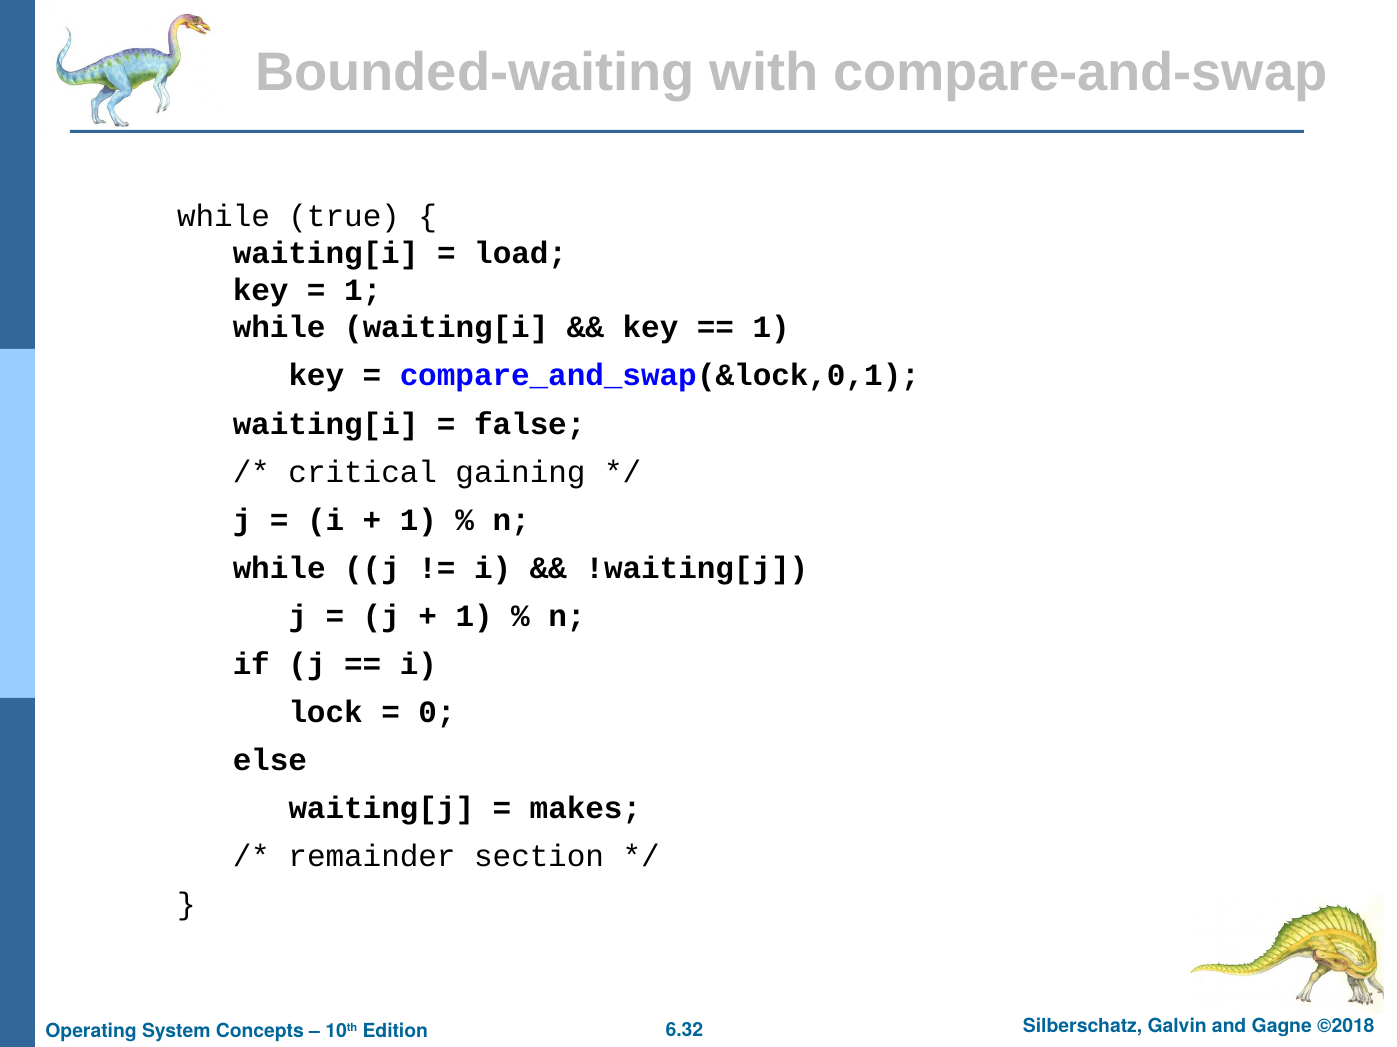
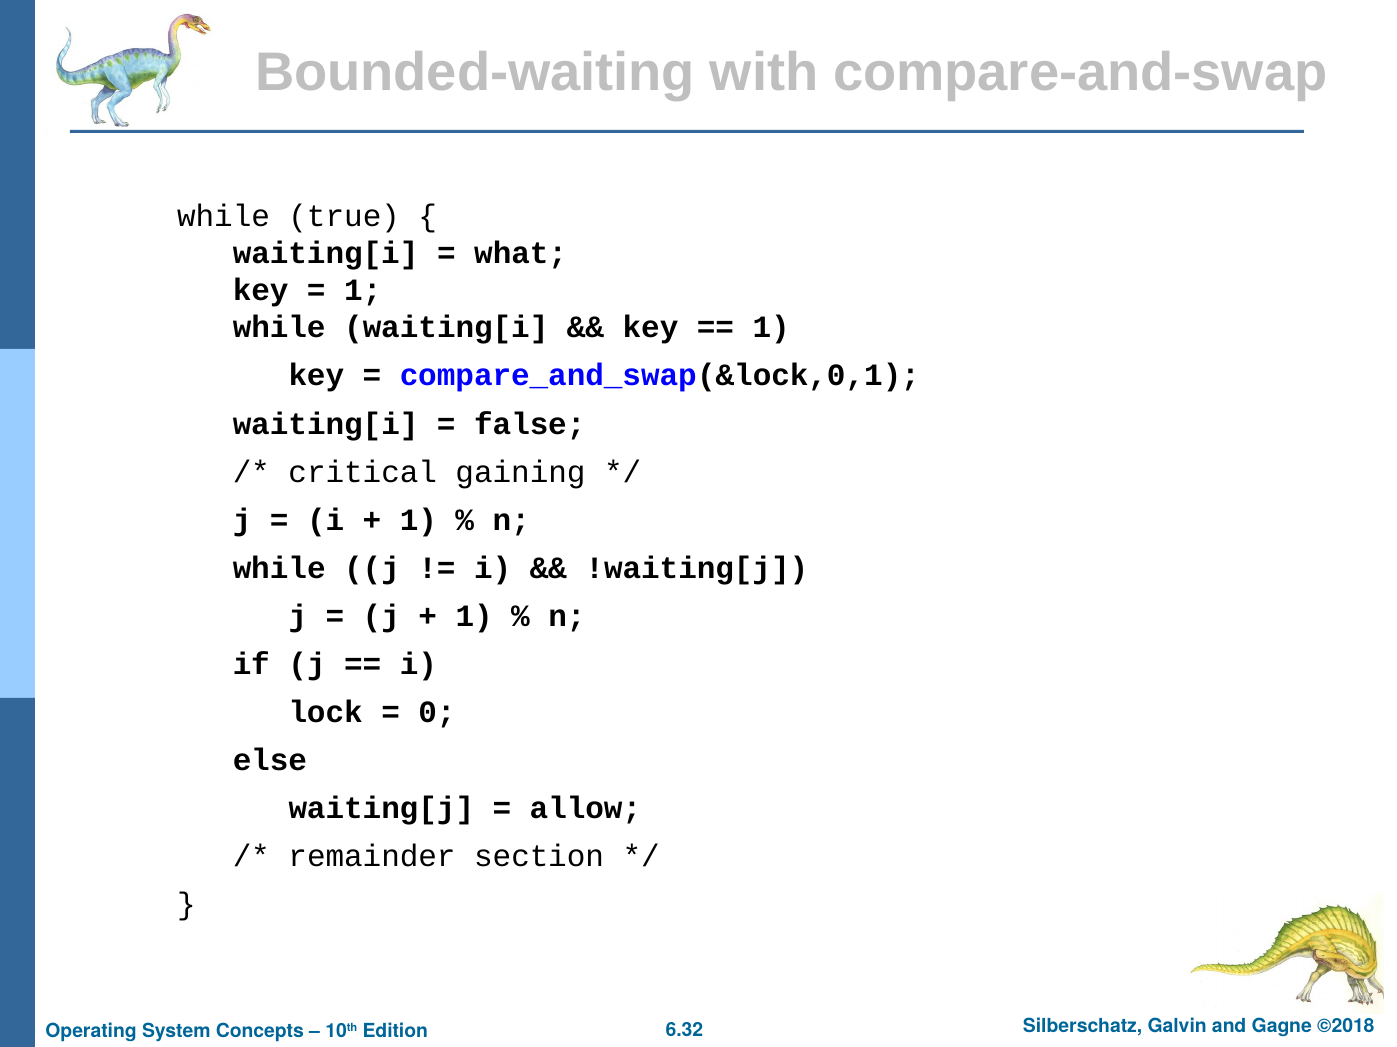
load: load -> what
makes: makes -> allow
